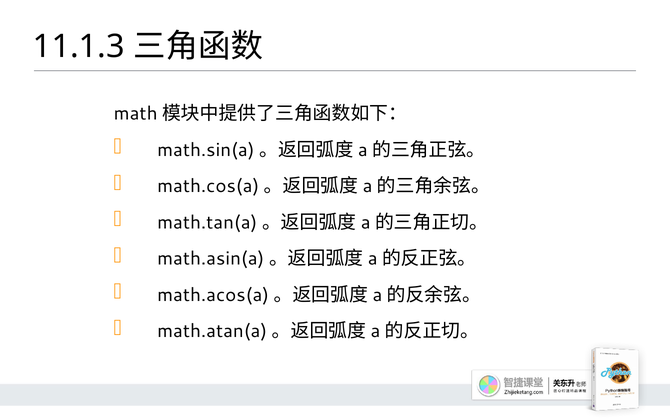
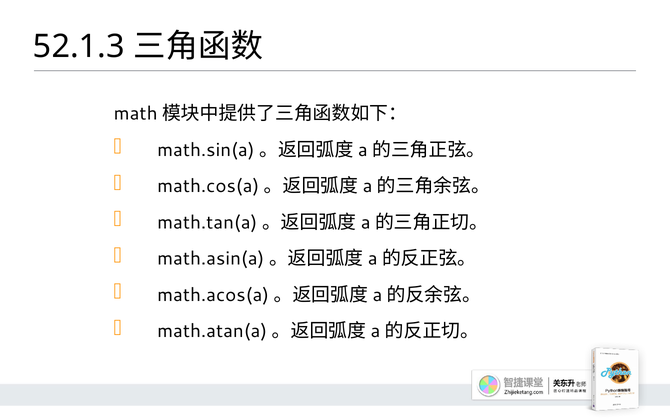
11.1.3: 11.1.3 -> 52.1.3
